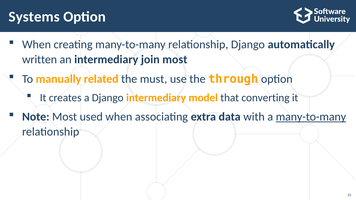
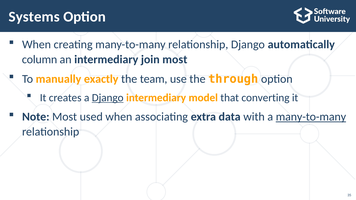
written: written -> column
related: related -> exactly
must: must -> team
Django at (108, 98) underline: none -> present
